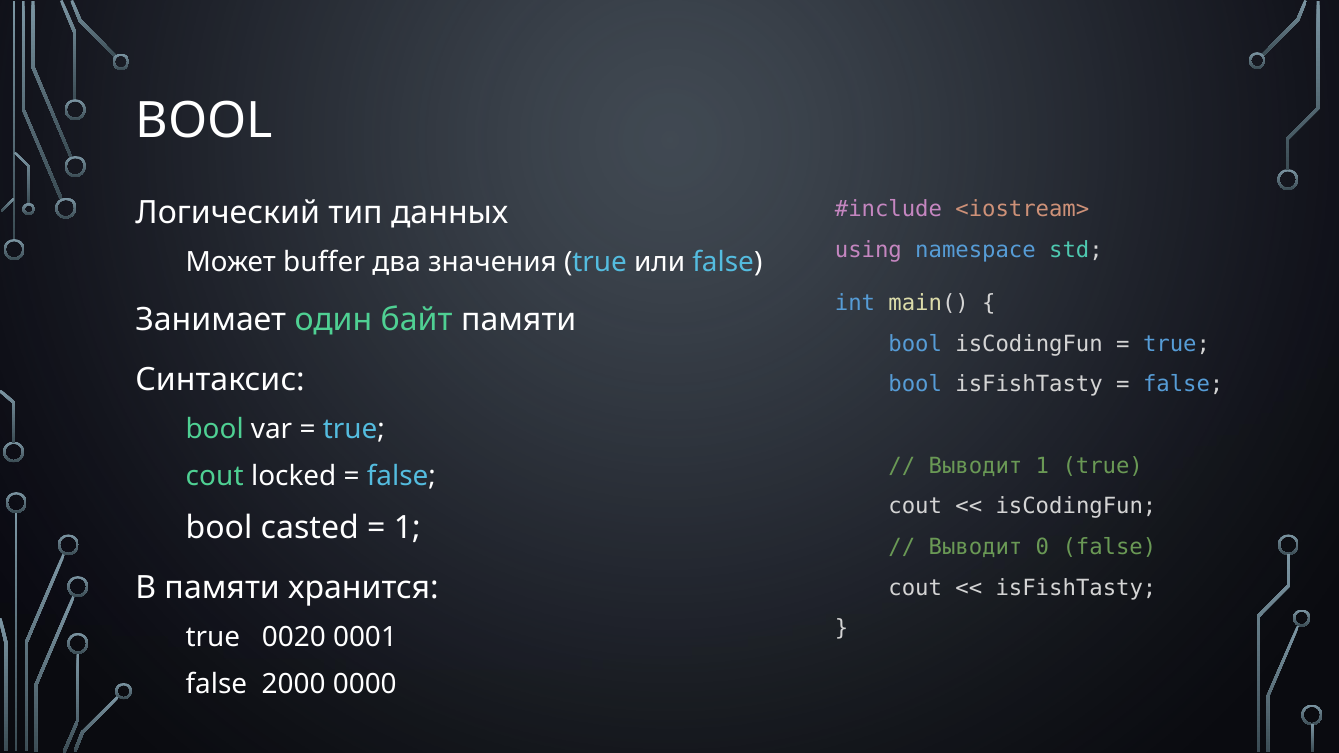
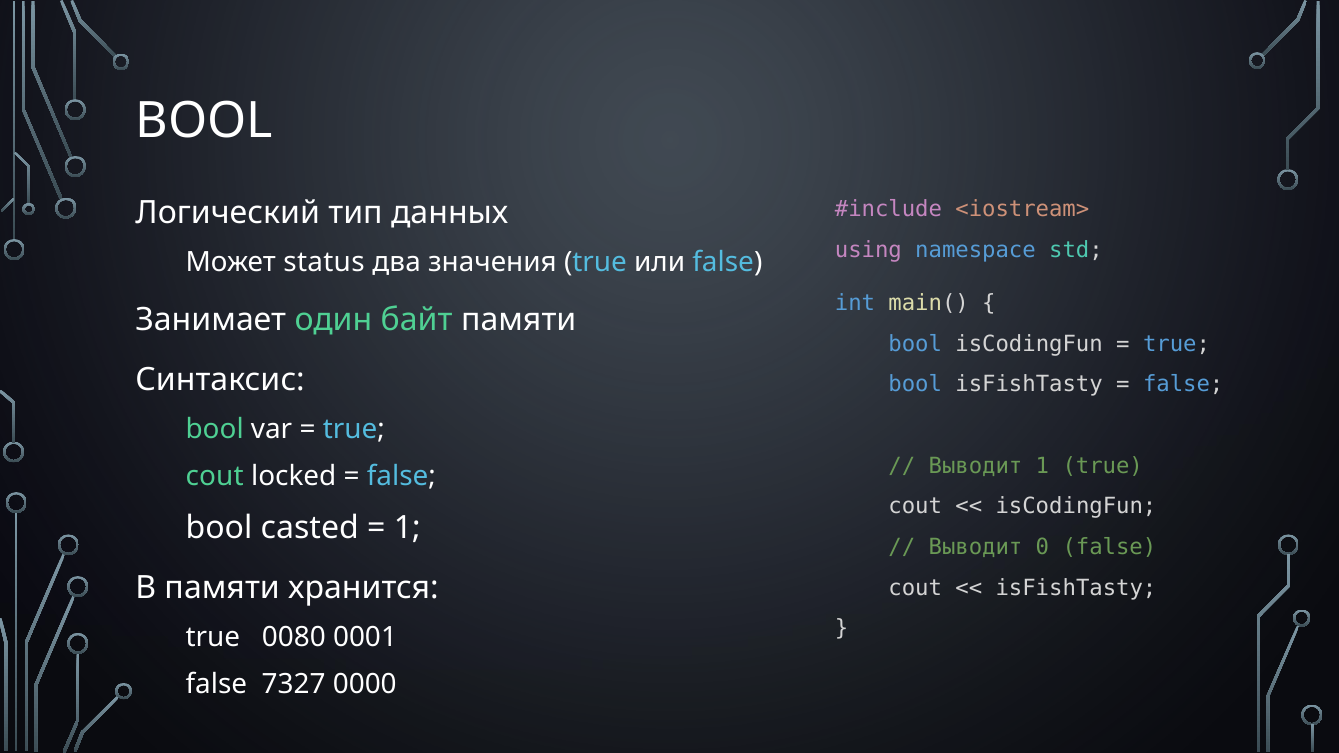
buffer: buffer -> status
0020: 0020 -> 0080
2000: 2000 -> 7327
